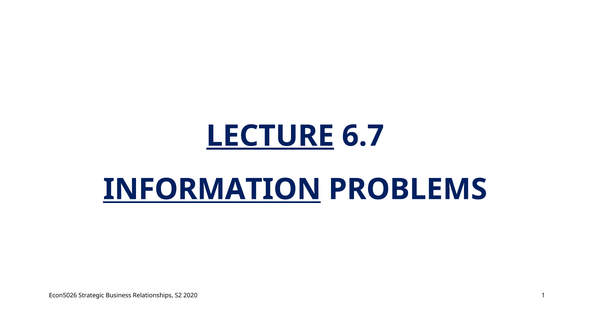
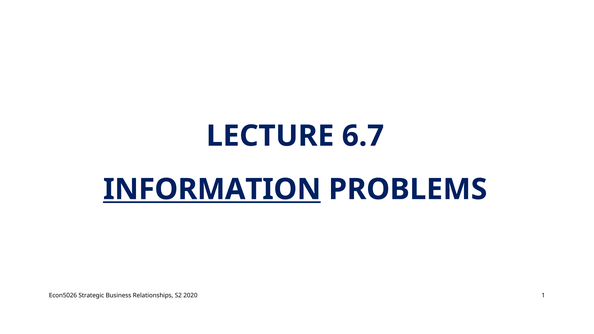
LECTURE underline: present -> none
